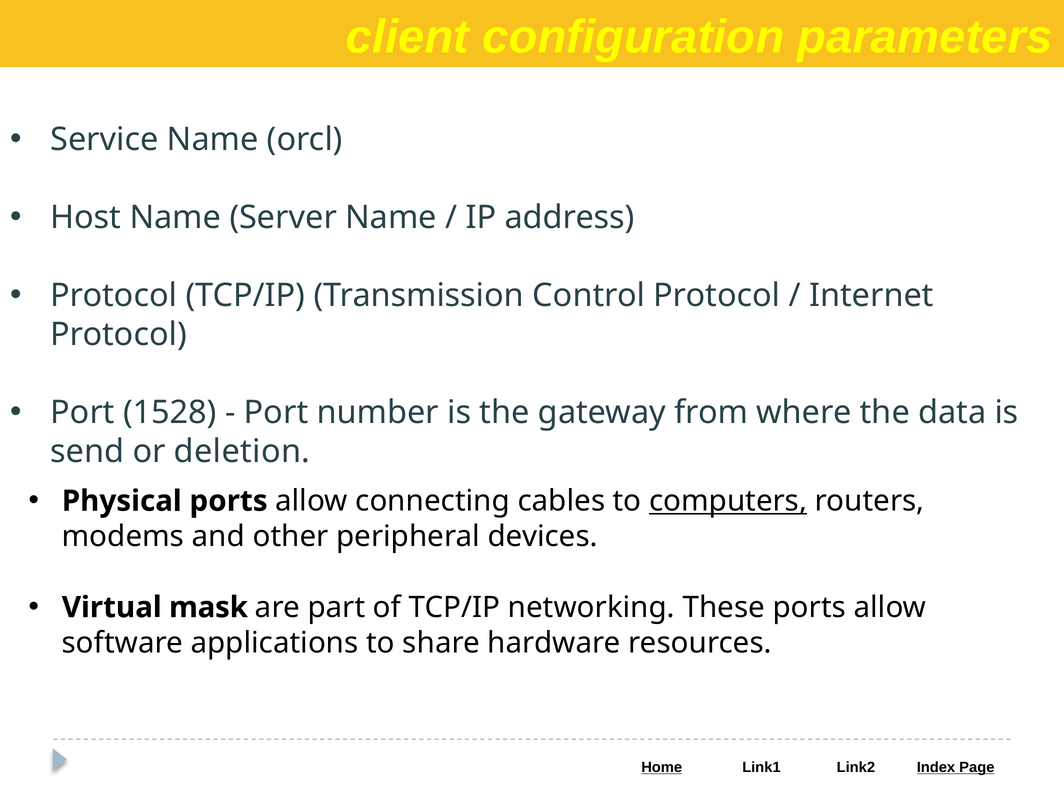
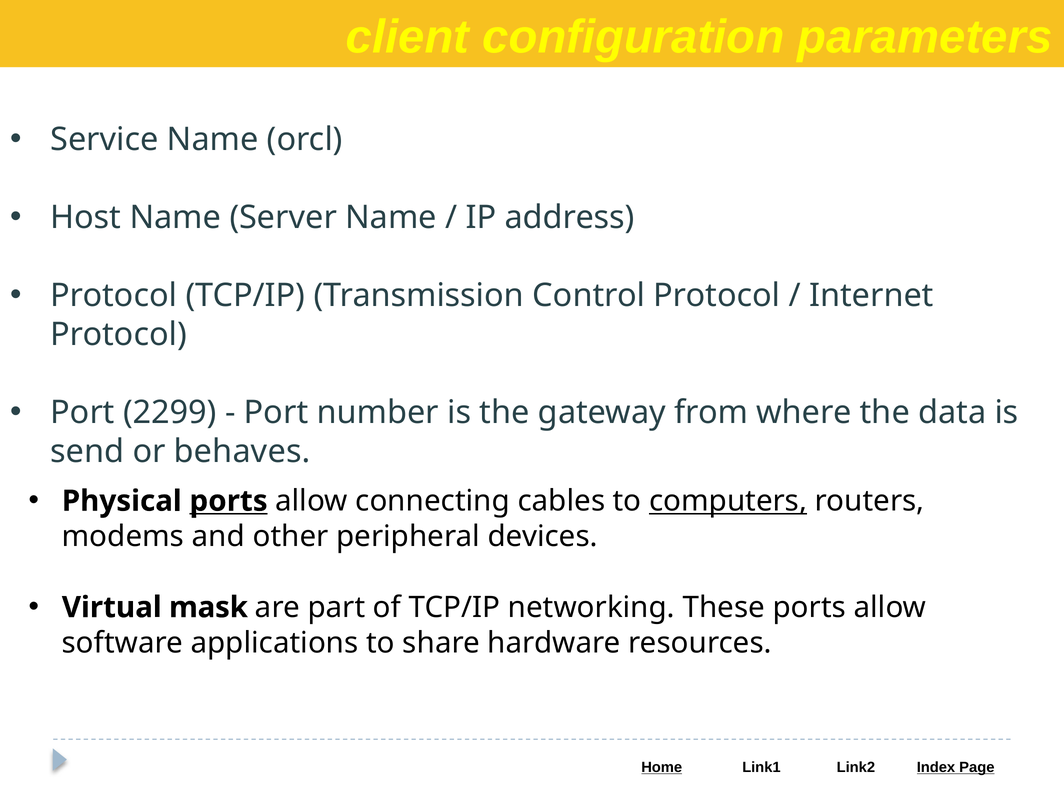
1528: 1528 -> 2299
deletion: deletion -> behaves
ports at (229, 501) underline: none -> present
